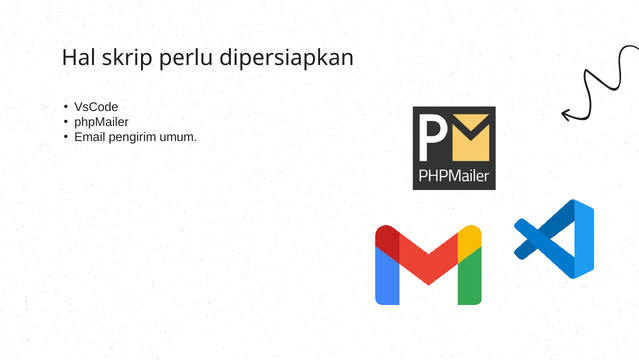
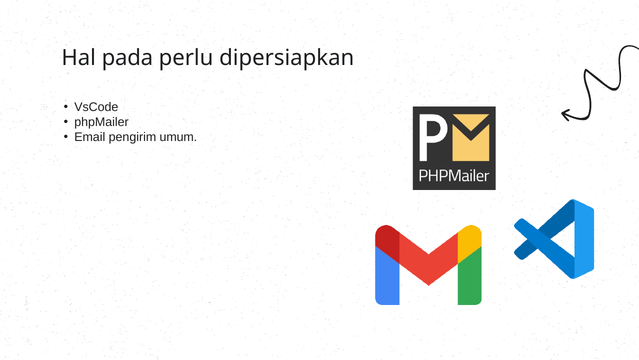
skrip: skrip -> pada
